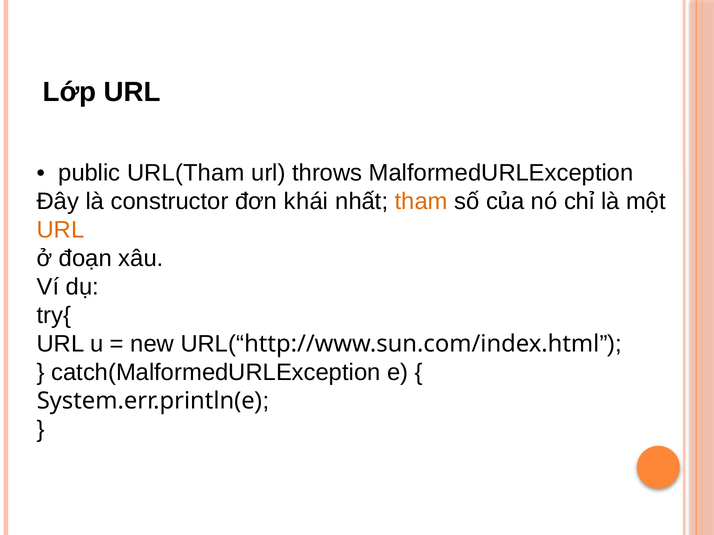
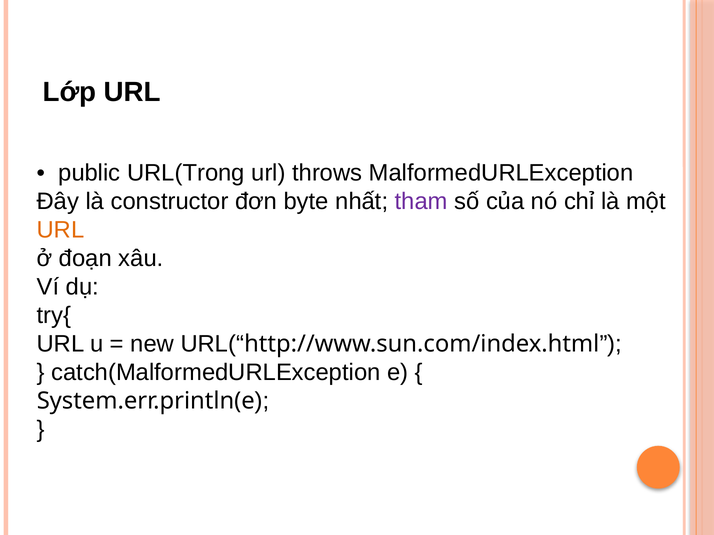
URL(Tham: URL(Tham -> URL(Trong
khái: khái -> byte
tham colour: orange -> purple
